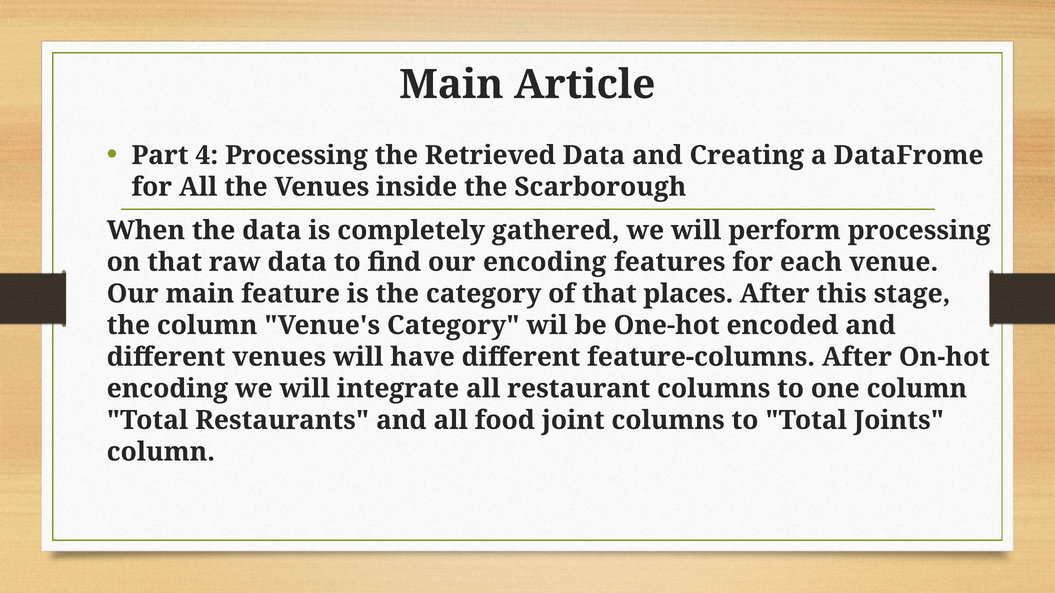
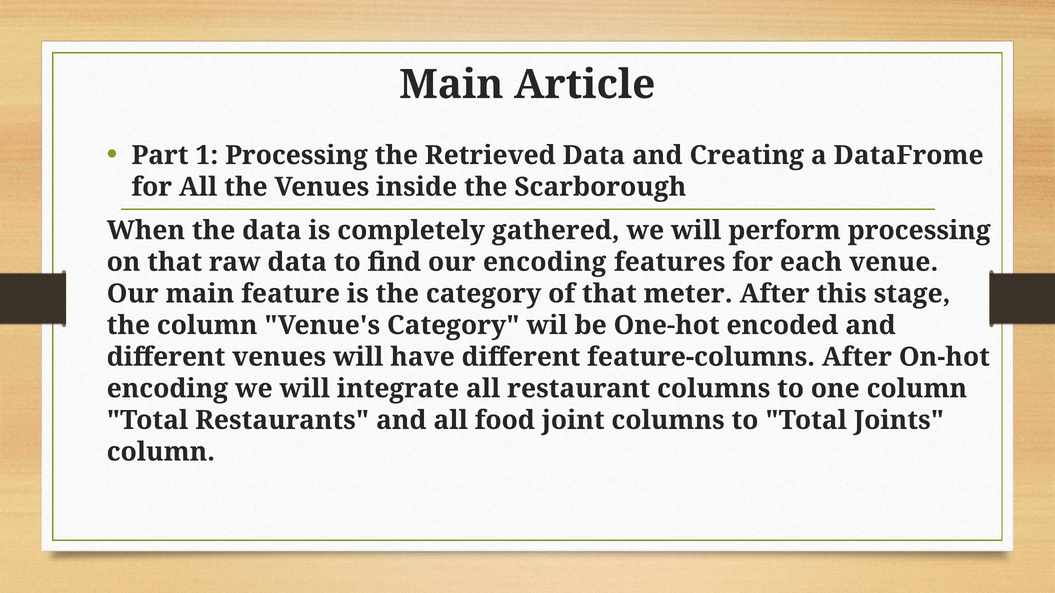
4: 4 -> 1
places: places -> meter
